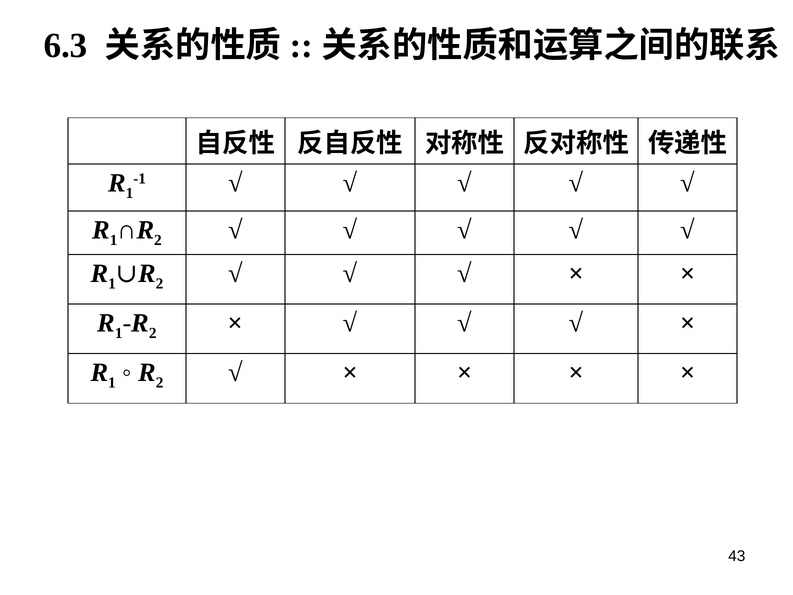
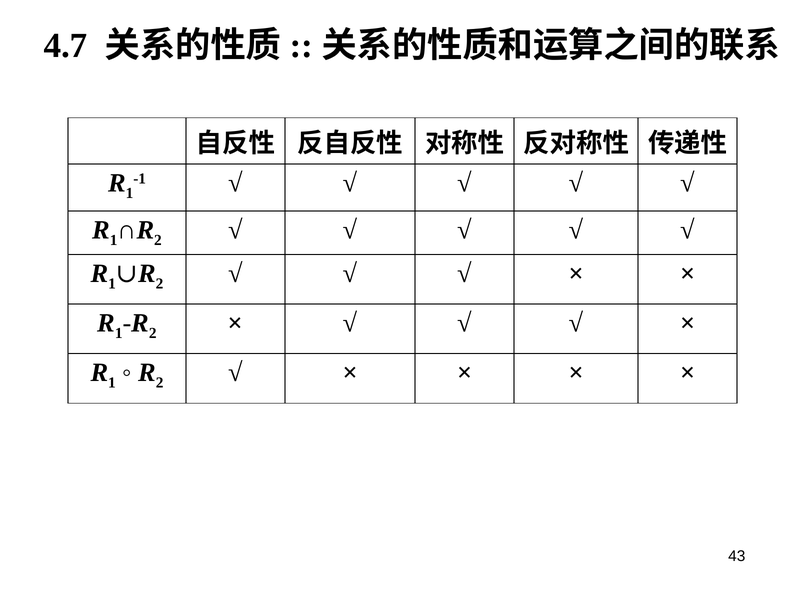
6.3: 6.3 -> 4.7
